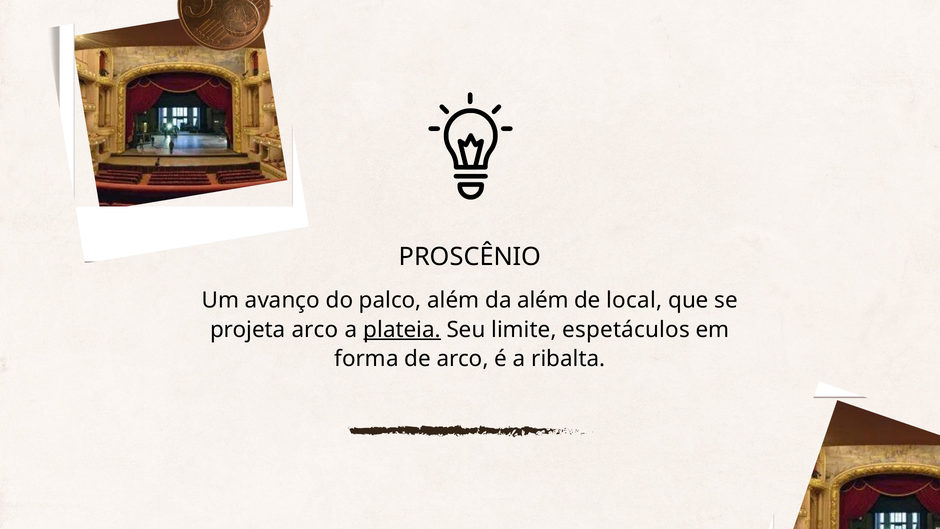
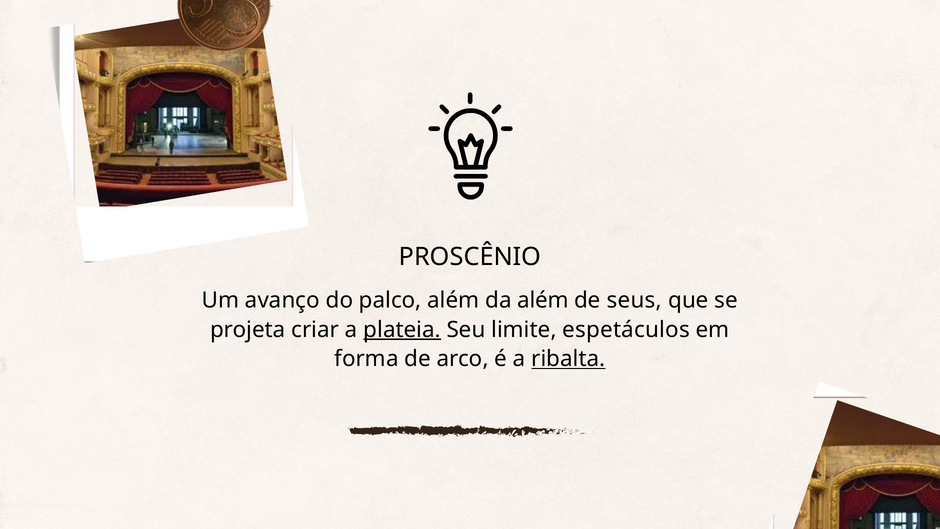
local: local -> seus
projeta arco: arco -> criar
ribalta underline: none -> present
